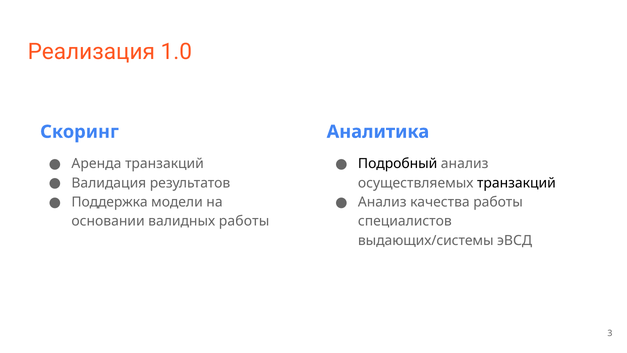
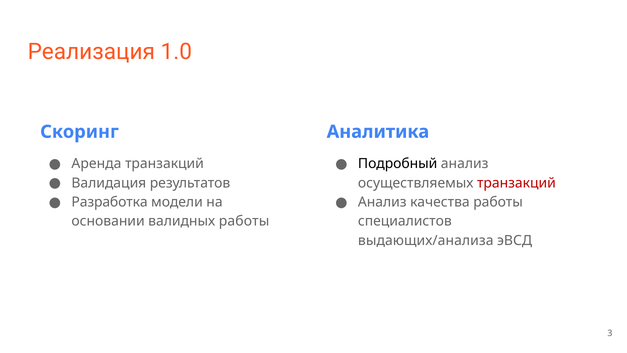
транзакций at (516, 183) colour: black -> red
Поддержка: Поддержка -> Разработка
выдающих/системы: выдающих/системы -> выдающих/анализа
